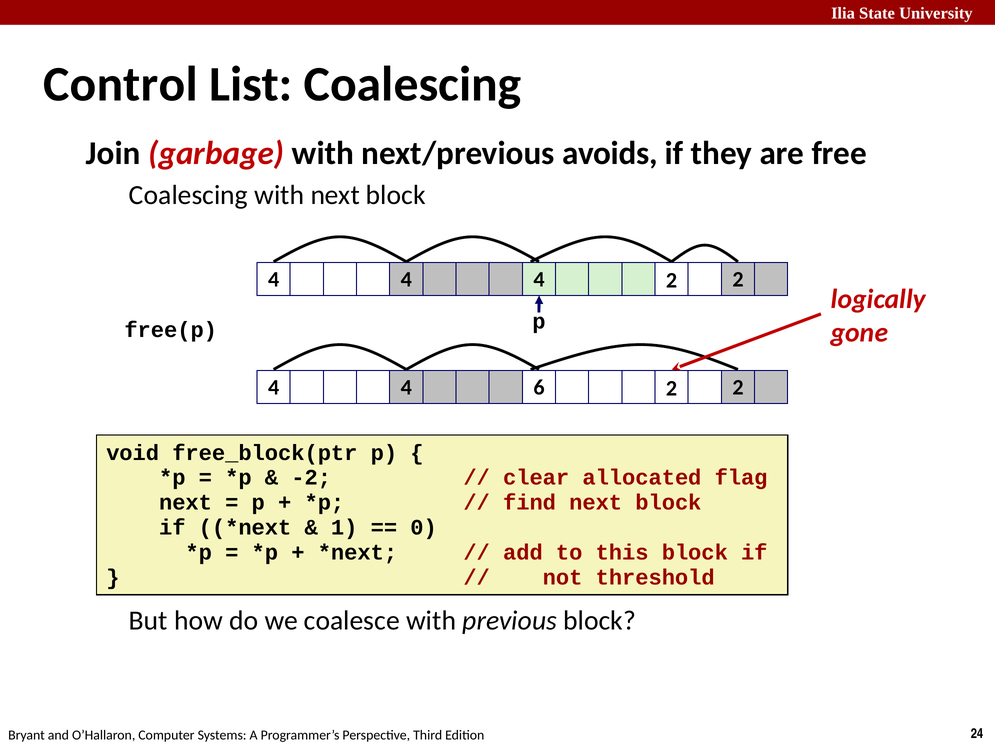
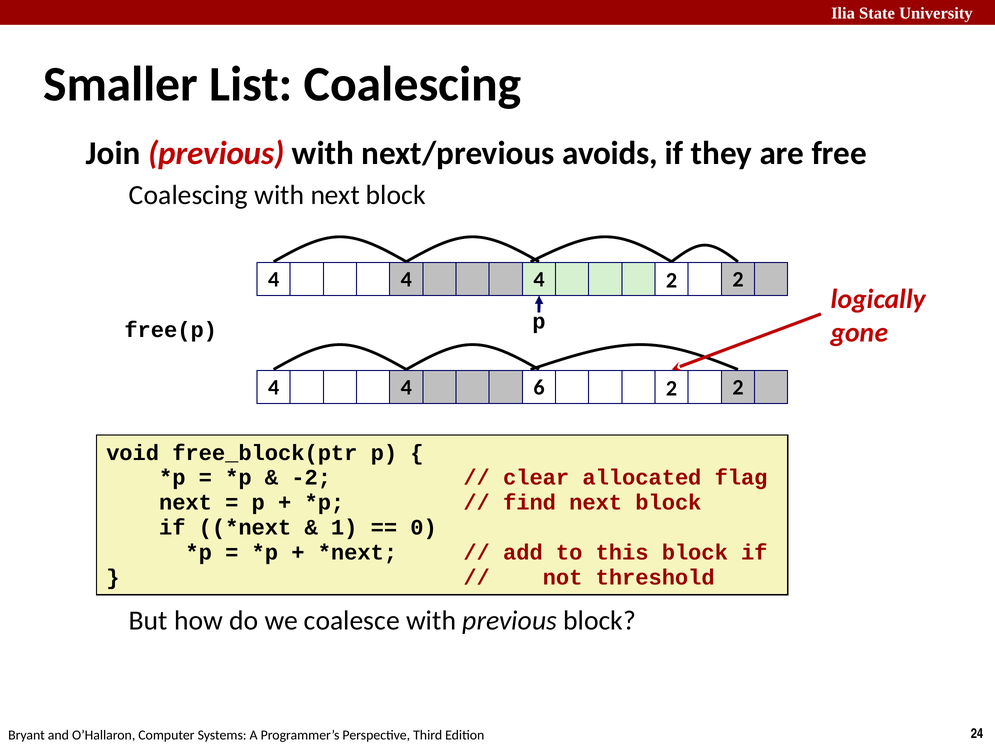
Control: Control -> Smaller
garbage at (216, 153): garbage -> previous
